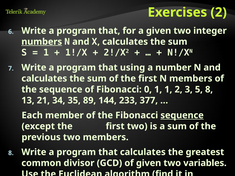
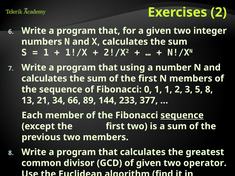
numbers underline: present -> none
35: 35 -> 66
variables: variables -> operator
